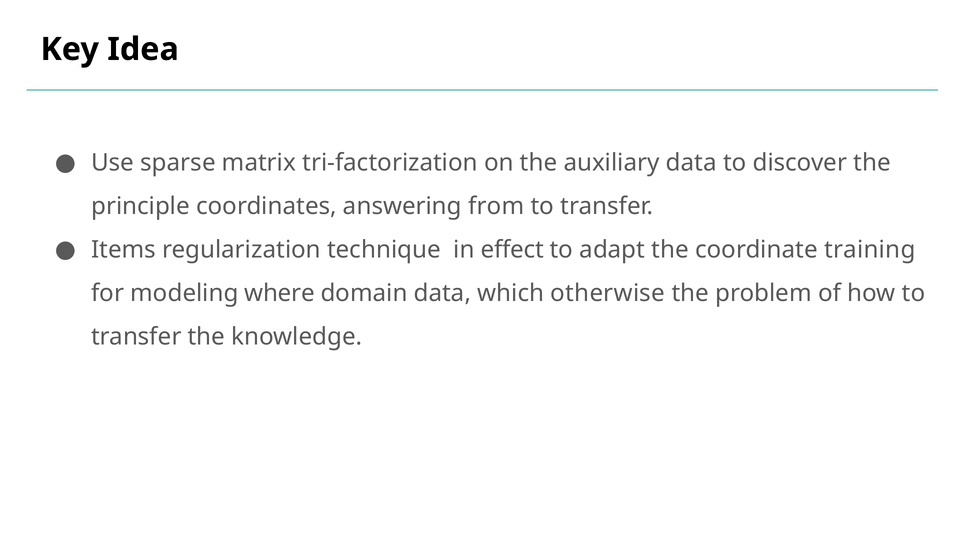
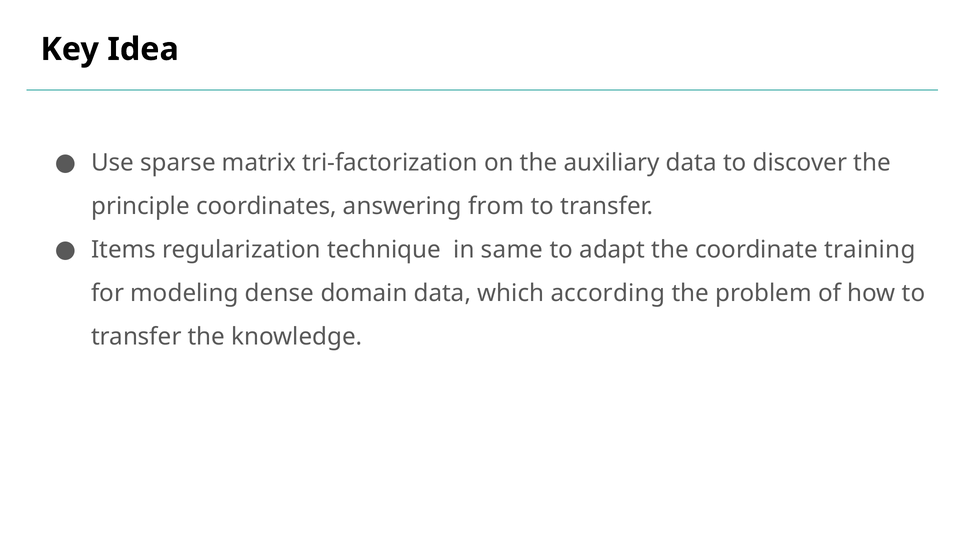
effect: effect -> same
where: where -> dense
otherwise: otherwise -> according
